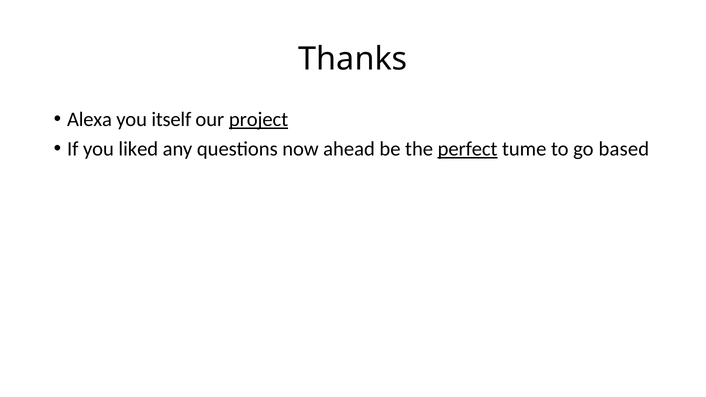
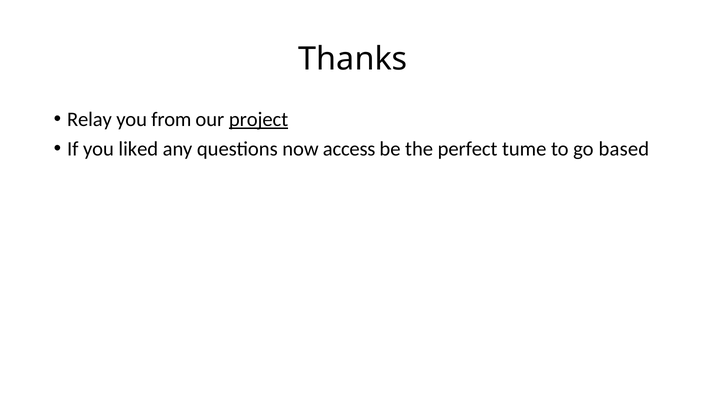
Alexa: Alexa -> Relay
itself: itself -> from
ahead: ahead -> access
perfect underline: present -> none
